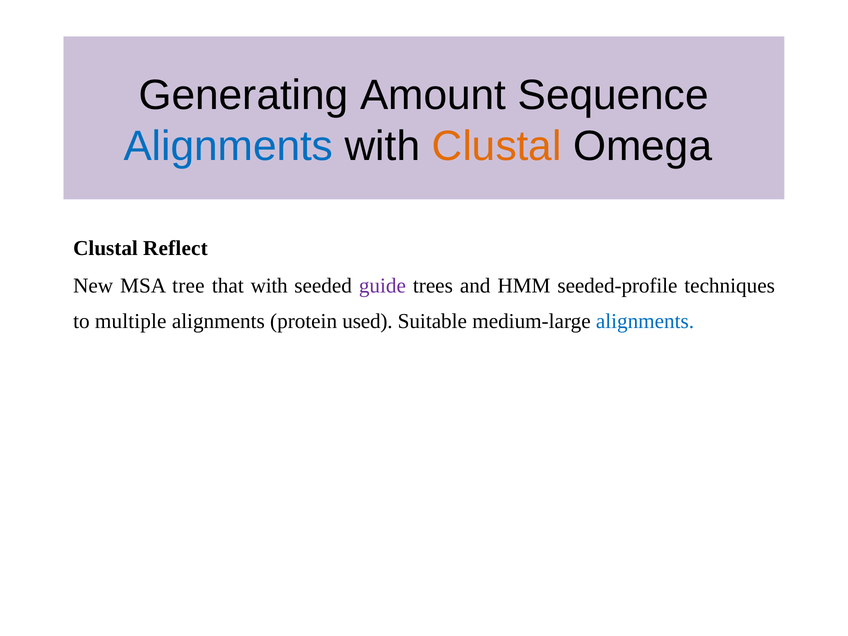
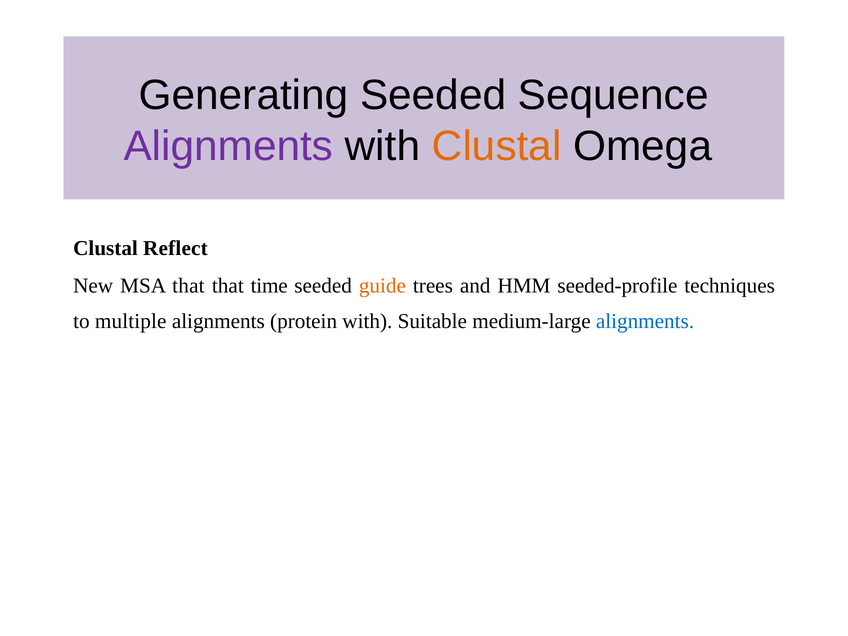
Generating Amount: Amount -> Seeded
Alignments at (228, 146) colour: blue -> purple
MSA tree: tree -> that
that with: with -> time
guide colour: purple -> orange
protein used: used -> with
